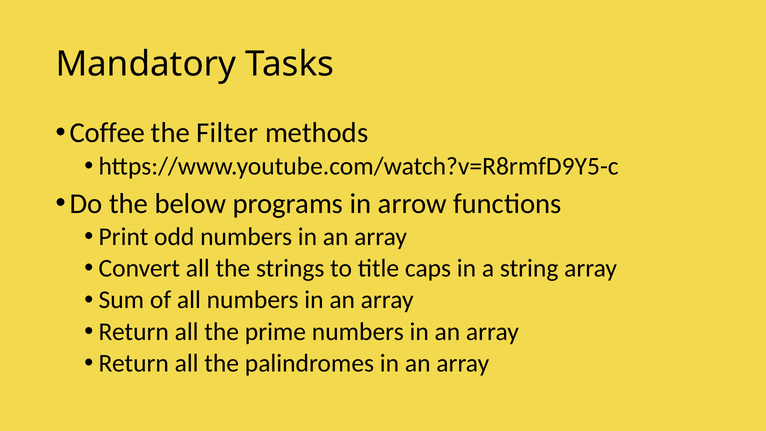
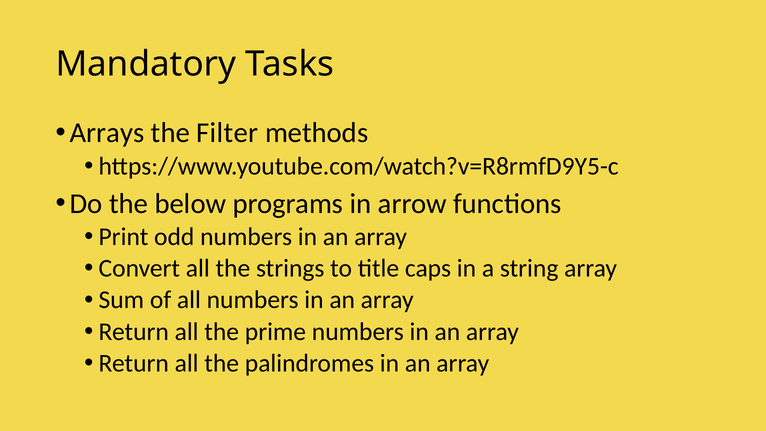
Coffee: Coffee -> Arrays
